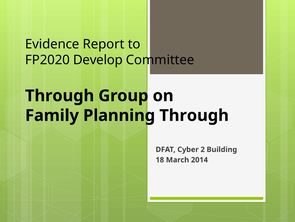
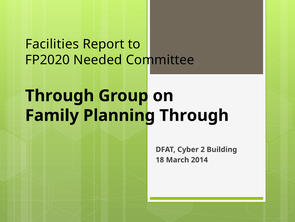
Evidence: Evidence -> Facilities
Develop: Develop -> Needed
